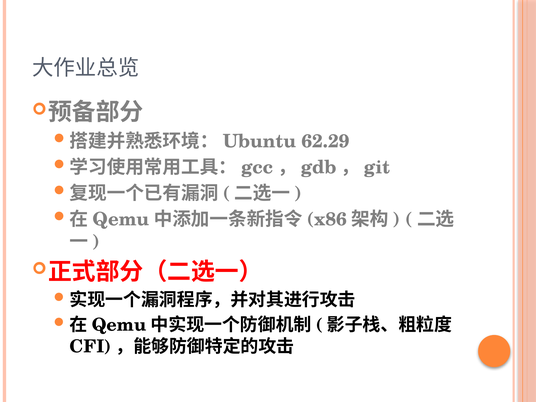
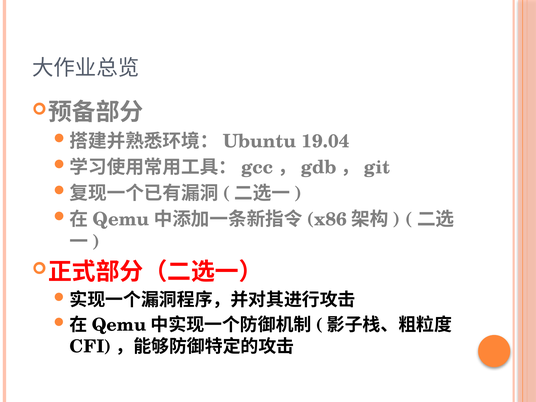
62.29: 62.29 -> 19.04
